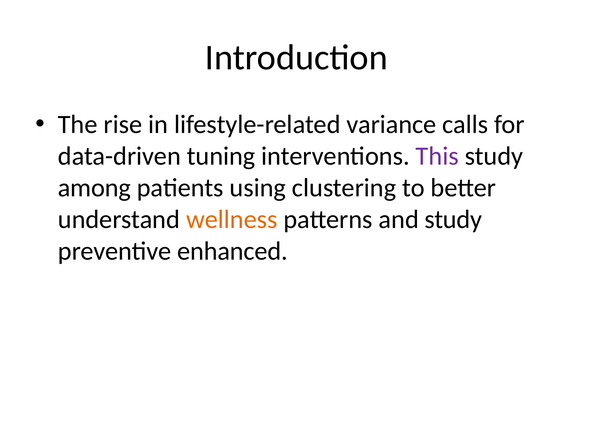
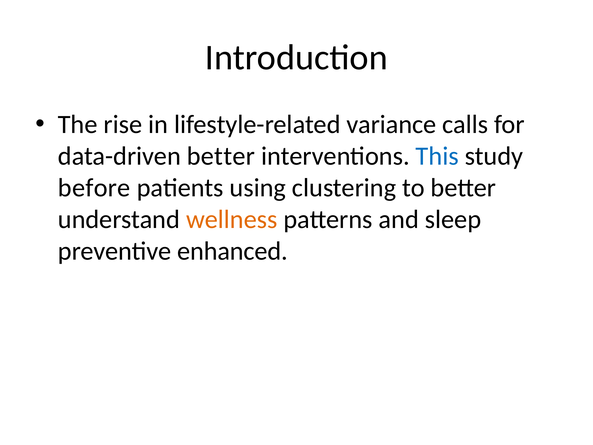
data-driven tuning: tuning -> better
This colour: purple -> blue
among: among -> before
and study: study -> sleep
